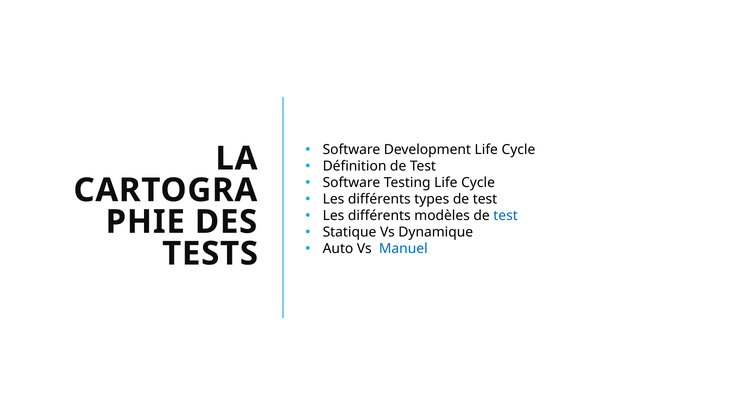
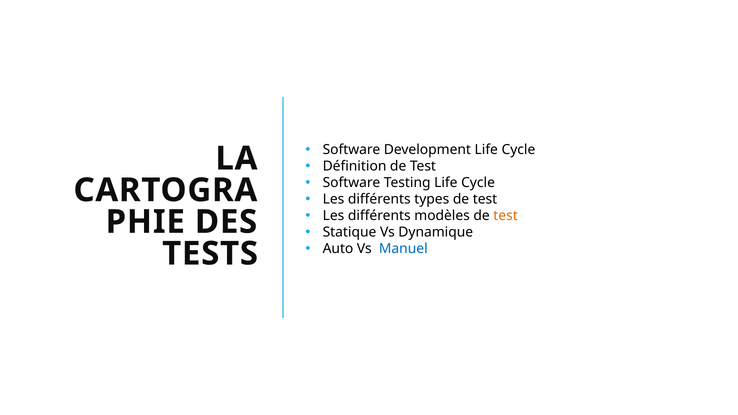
test at (506, 216) colour: blue -> orange
